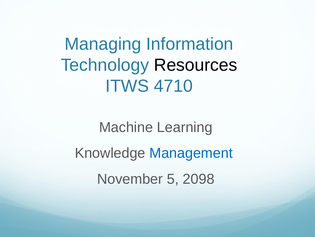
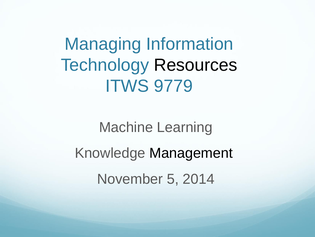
4710: 4710 -> 9779
Management colour: blue -> black
2098: 2098 -> 2014
